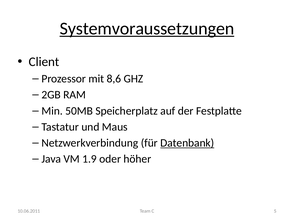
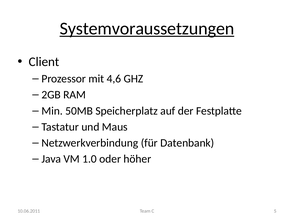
8,6: 8,6 -> 4,6
Datenbank underline: present -> none
1.9: 1.9 -> 1.0
